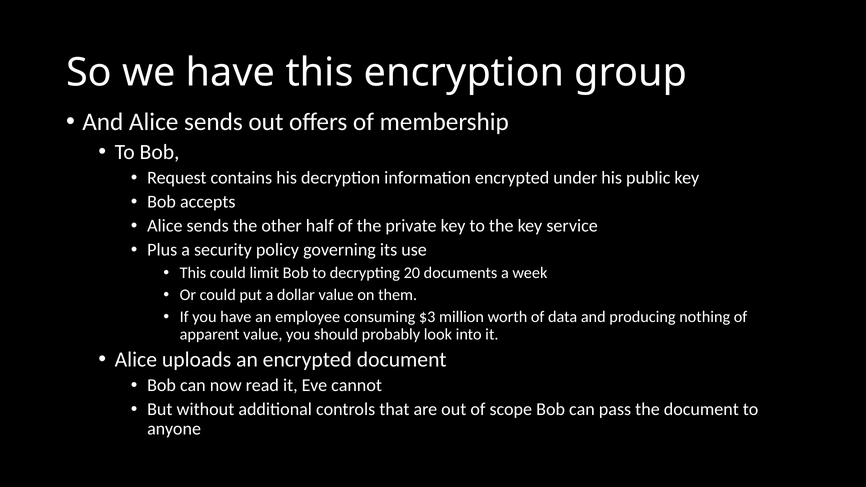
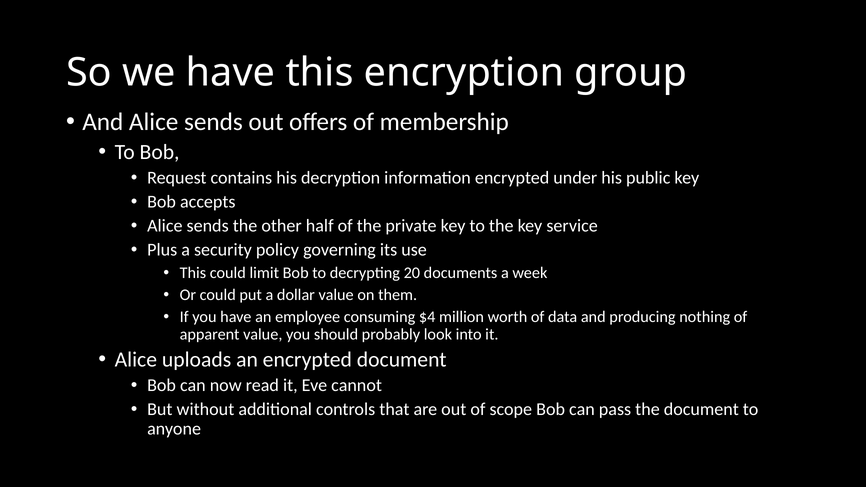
$3: $3 -> $4
